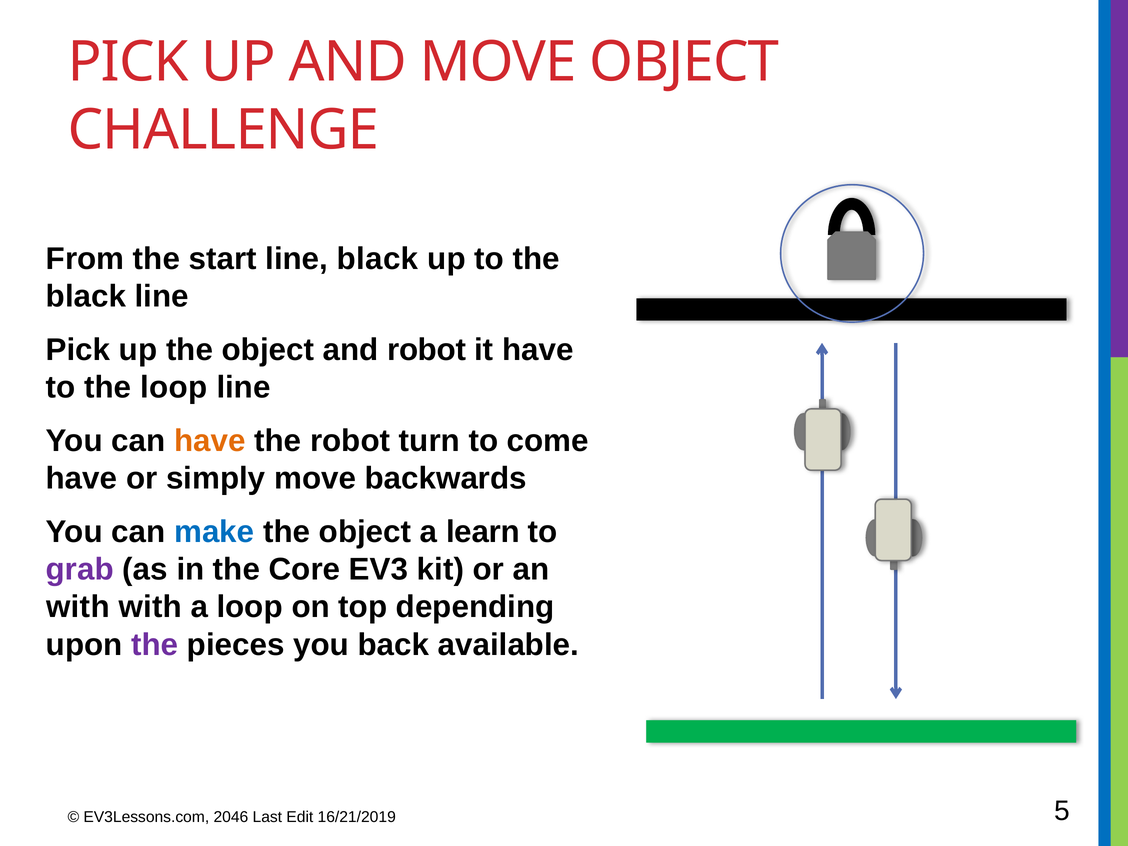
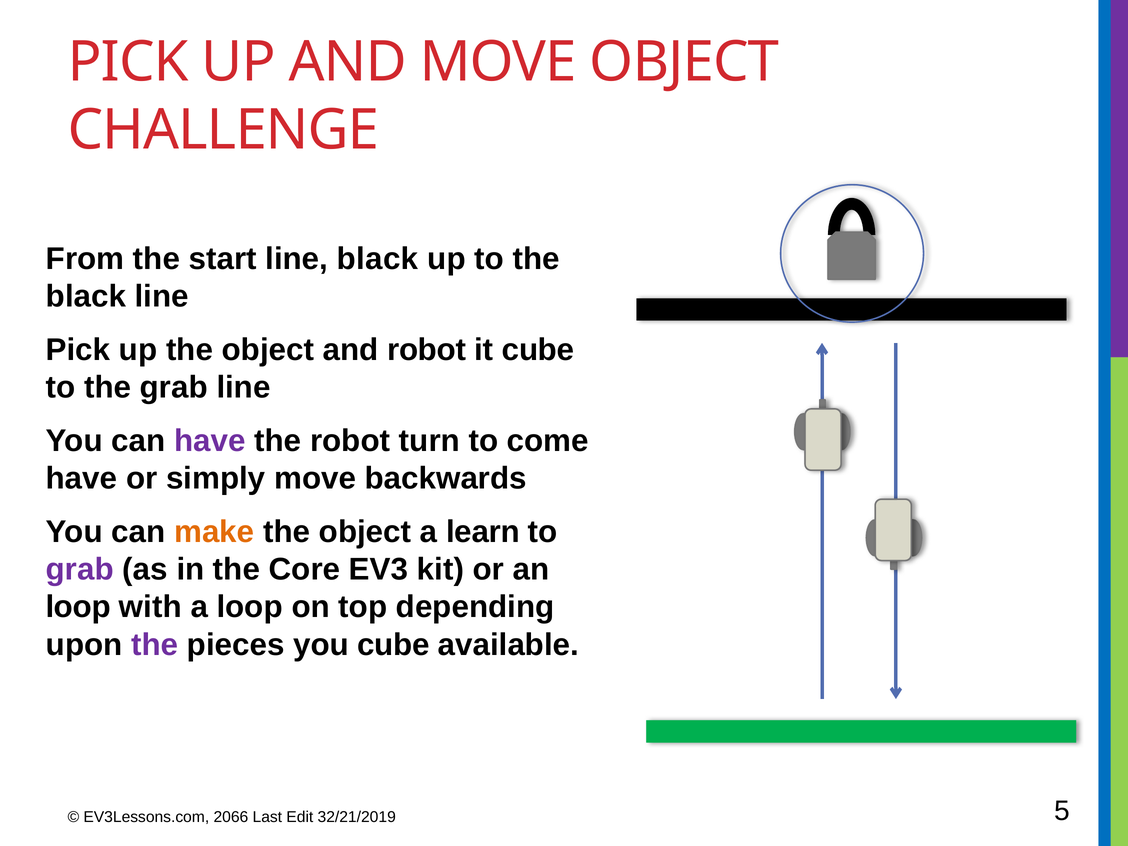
it have: have -> cube
the loop: loop -> grab
have at (210, 441) colour: orange -> purple
make colour: blue -> orange
with at (78, 607): with -> loop
you back: back -> cube
2046: 2046 -> 2066
16/21/2019: 16/21/2019 -> 32/21/2019
